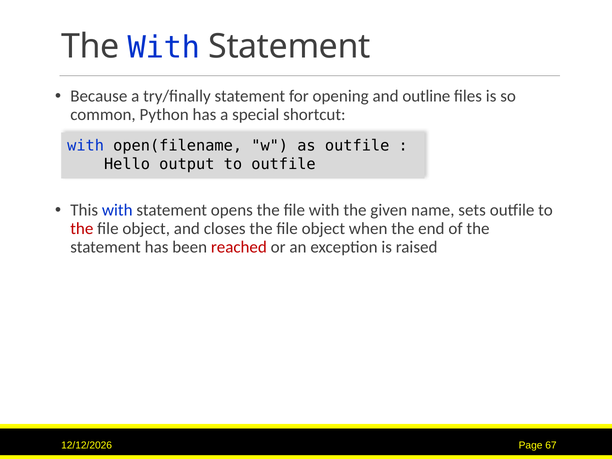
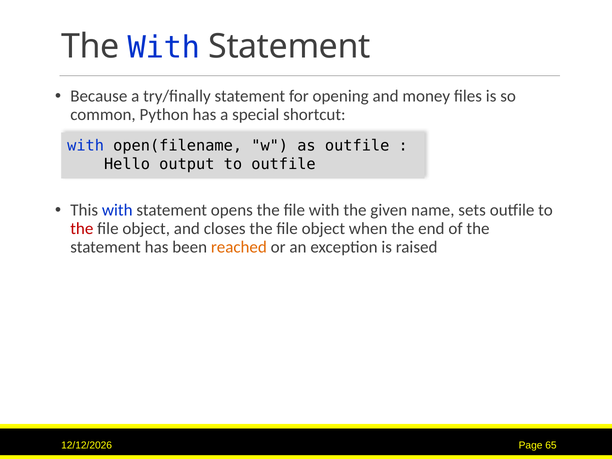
outline: outline -> money
reached colour: red -> orange
67: 67 -> 65
